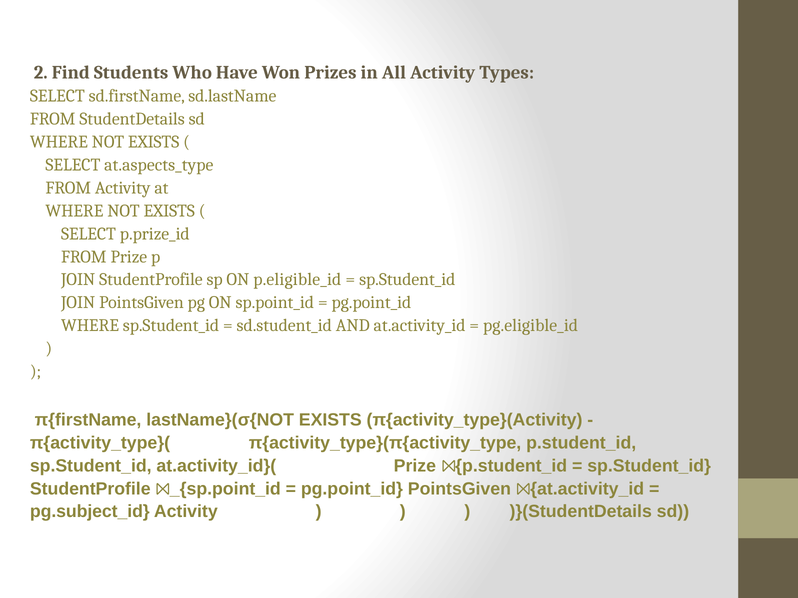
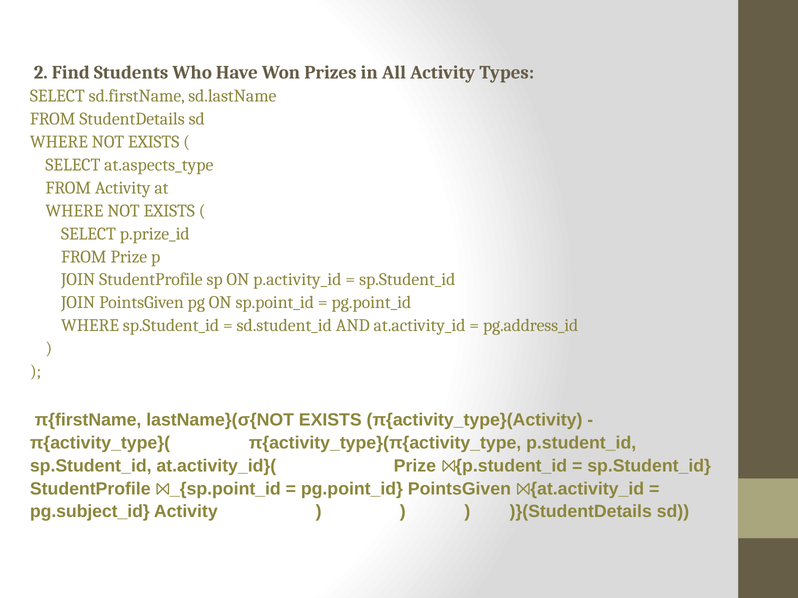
p.eligible_id: p.eligible_id -> p.activity_id
pg.eligible_id: pg.eligible_id -> pg.address_id
